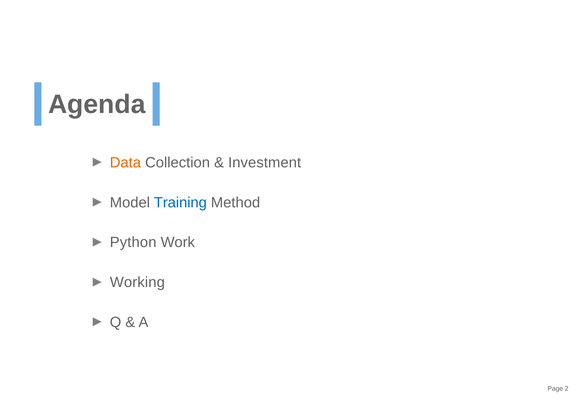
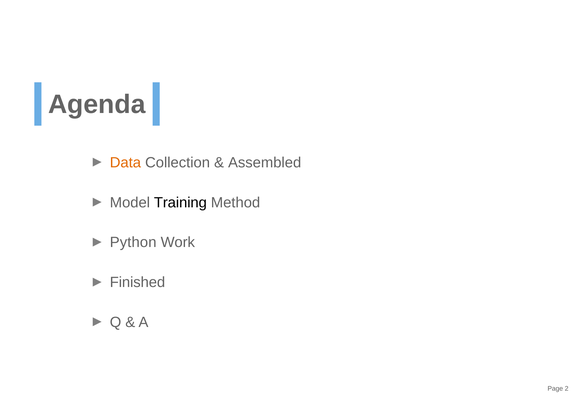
Investment: Investment -> Assembled
Training colour: blue -> black
Working: Working -> Finished
